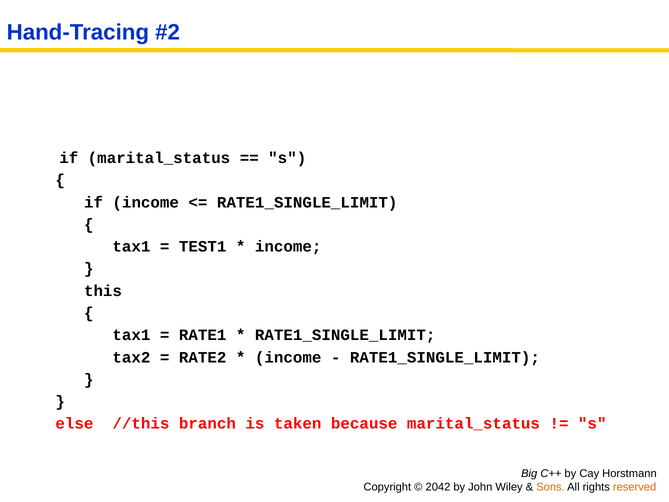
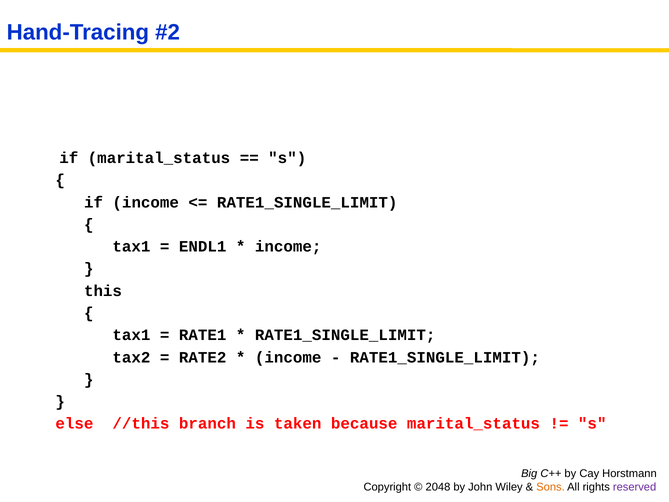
TEST1: TEST1 -> ENDL1
2042: 2042 -> 2048
reserved colour: orange -> purple
